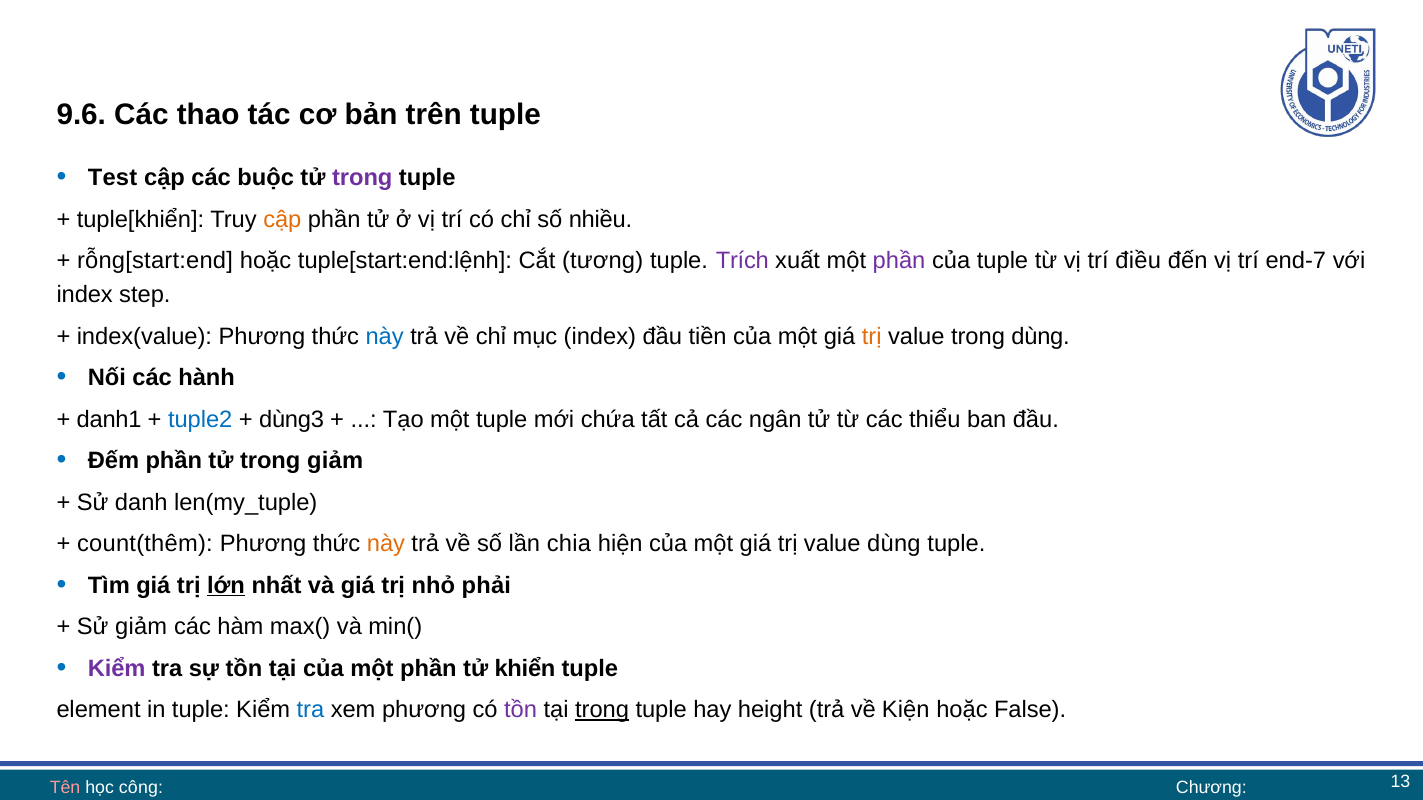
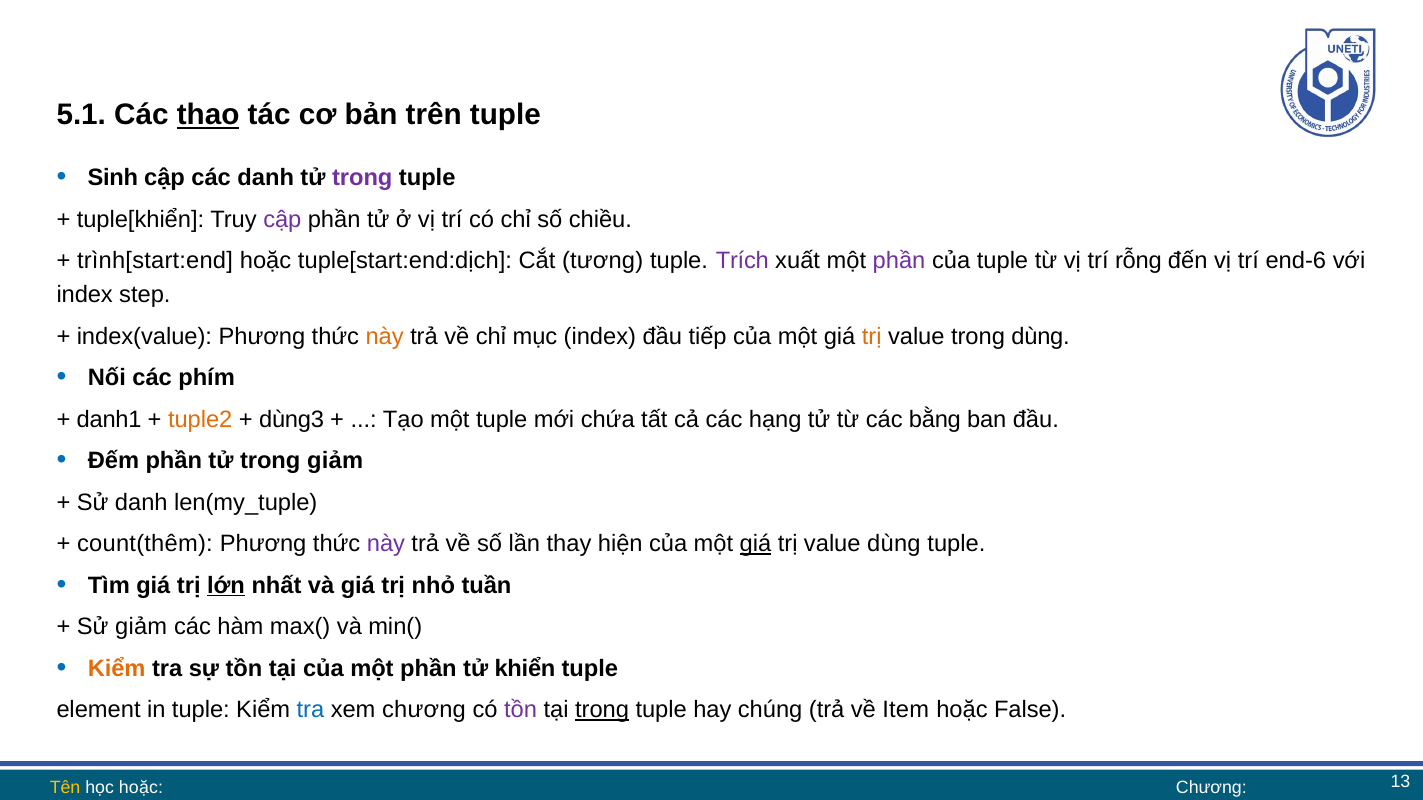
9.6: 9.6 -> 5.1
thao underline: none -> present
Test: Test -> Sinh
các buộc: buộc -> danh
cập at (282, 220) colour: orange -> purple
nhiều: nhiều -> chiều
rỗng[start:end: rỗng[start:end -> trình[start:end
tuple[start:end:lệnh: tuple[start:end:lệnh -> tuple[start:end:dịch
điều: điều -> rỗng
end-7: end-7 -> end-6
này at (385, 337) colour: blue -> orange
tiền: tiền -> tiếp
hành: hành -> phím
tuple2 colour: blue -> orange
ngân: ngân -> hạng
thiểu: thiểu -> bằng
này at (386, 544) colour: orange -> purple
chia: chia -> thay
giá at (756, 544) underline: none -> present
phải: phải -> tuần
Kiểm at (117, 669) colour: purple -> orange
xem phương: phương -> chương
height: height -> chúng
Kiện: Kiện -> Item
Tên colour: pink -> yellow
học công: công -> hoặc
